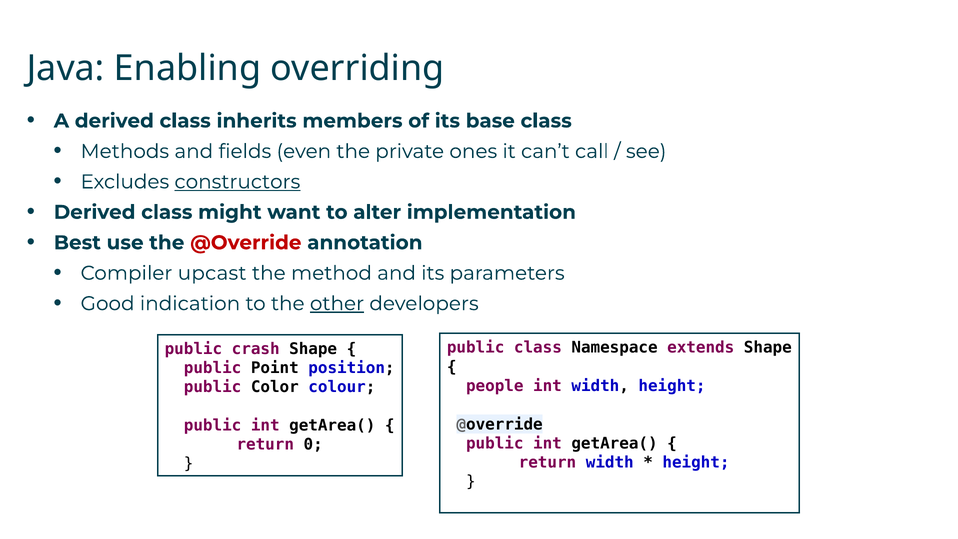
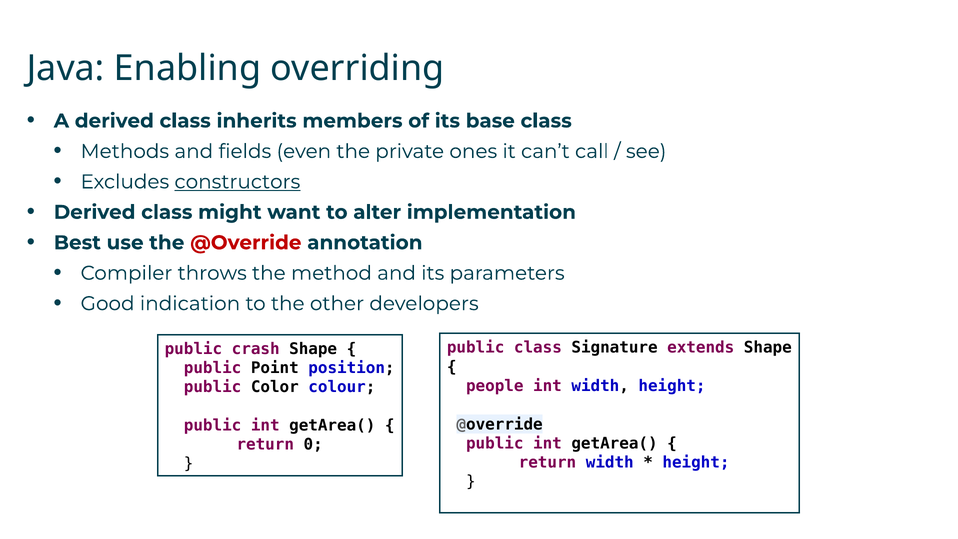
upcast: upcast -> throws
other underline: present -> none
Namespace: Namespace -> Signature
